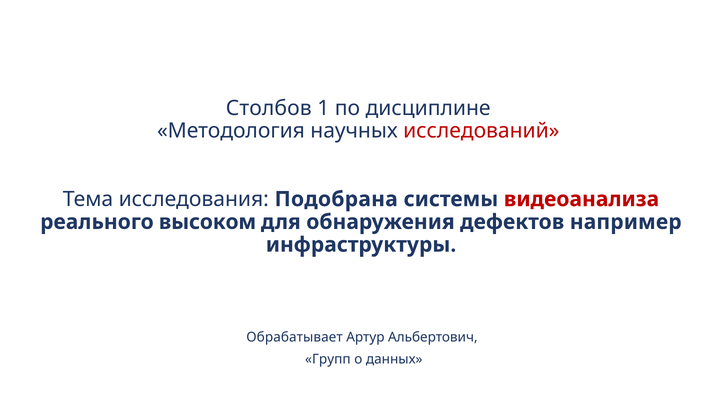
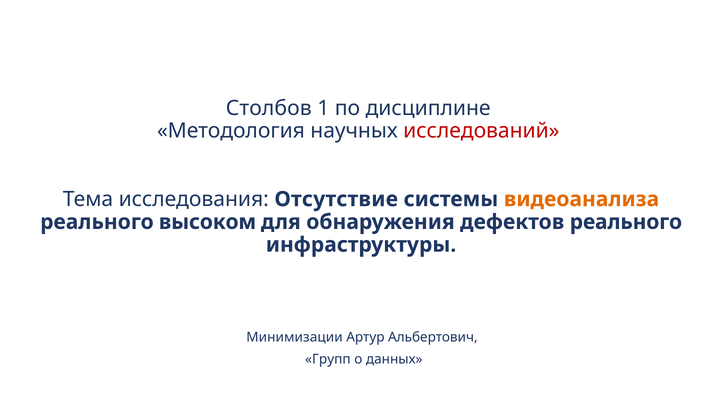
Подобрана: Подобрана -> Отсутствие
видеоанализа colour: red -> orange
дефектов например: например -> реального
Обрабатывает: Обрабатывает -> Минимизации
